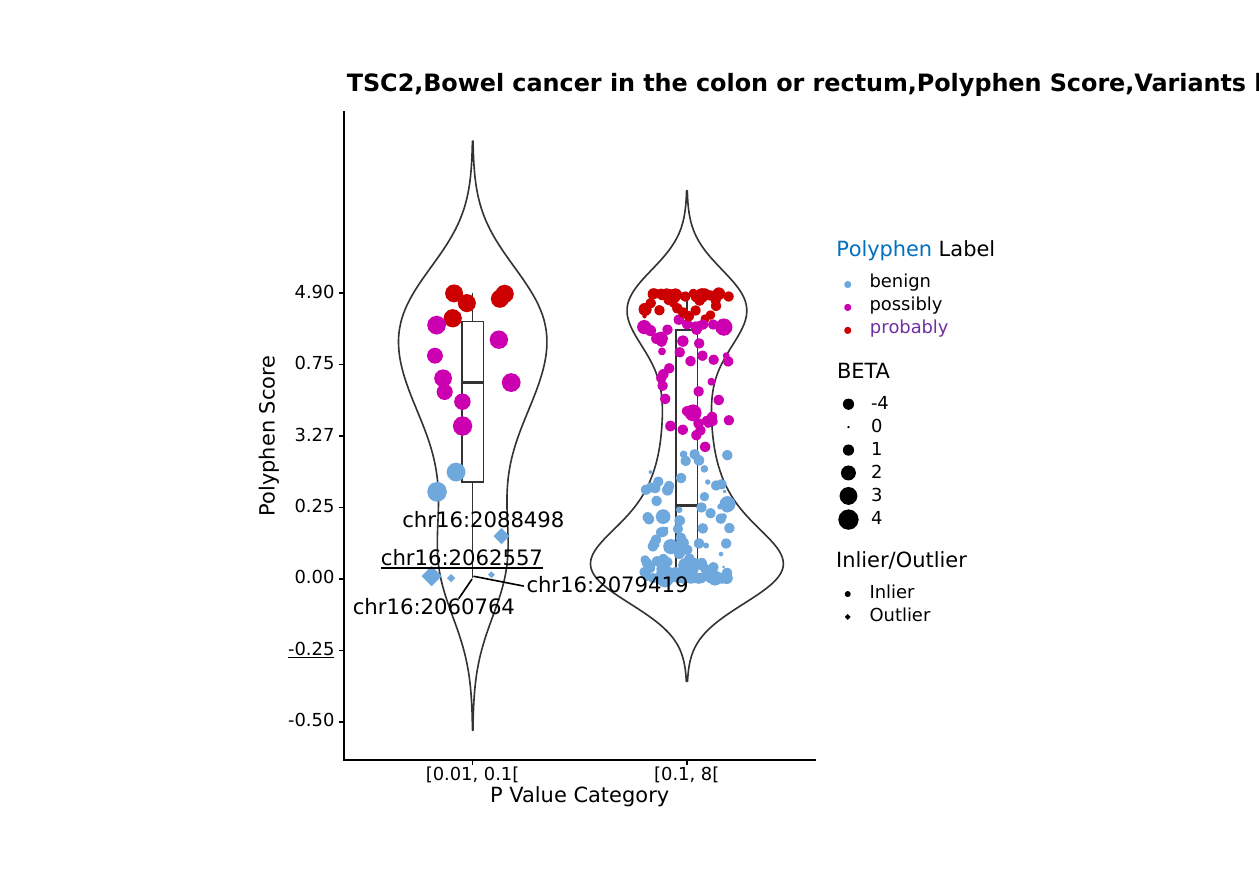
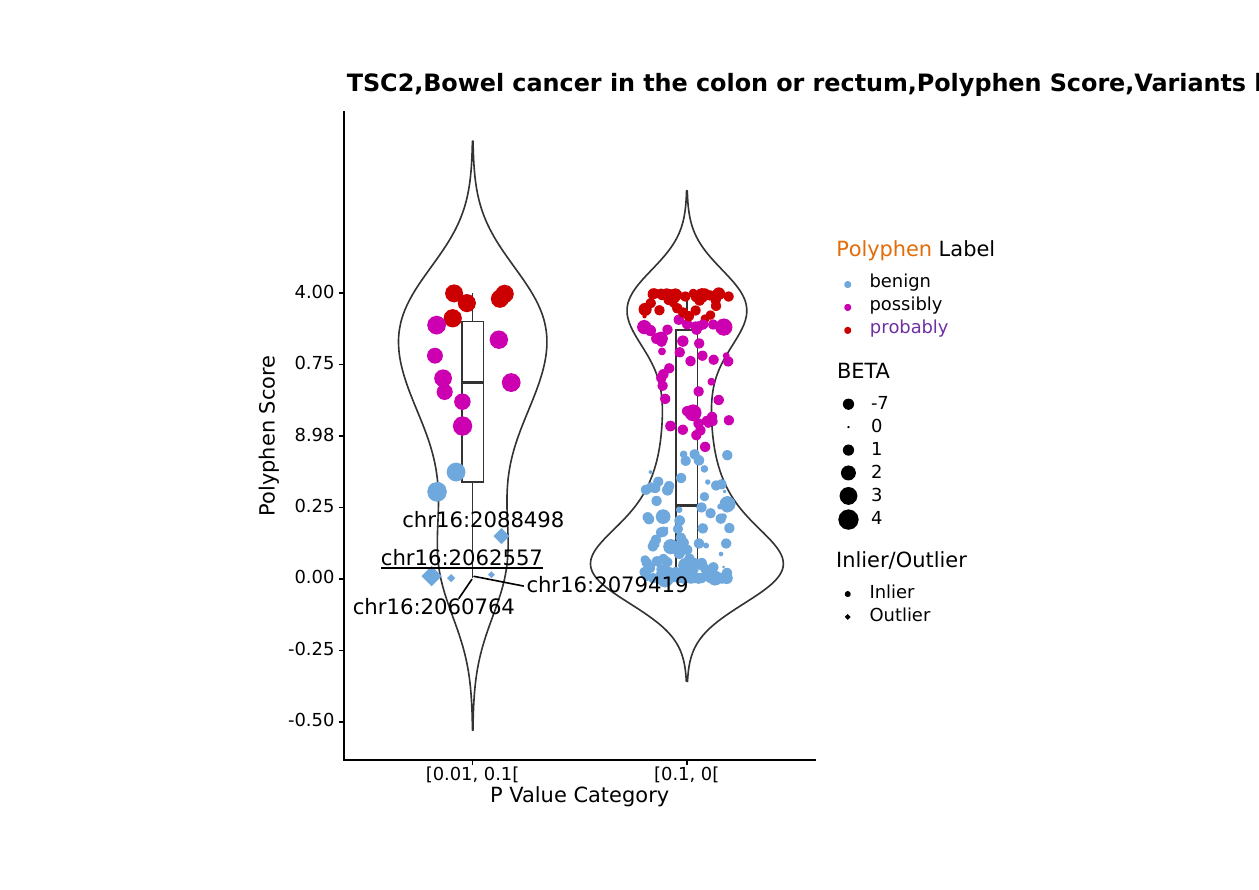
Polyphen colour: blue -> orange
4.90: 4.90 -> 4.00
-4: -4 -> -7
3.27: 3.27 -> 8.98
-0.25 underline: present -> none
8[: 8[ -> 0[
